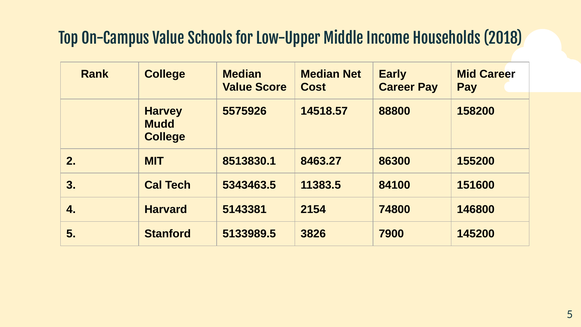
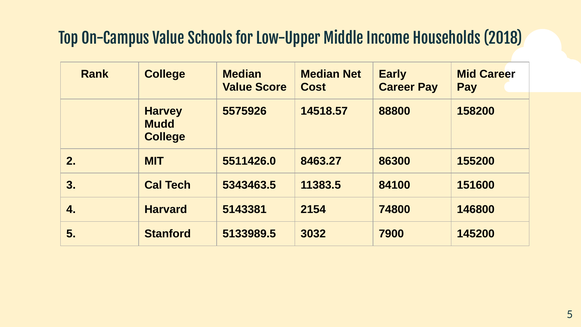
8513830.1: 8513830.1 -> 5511426.0
3826: 3826 -> 3032
